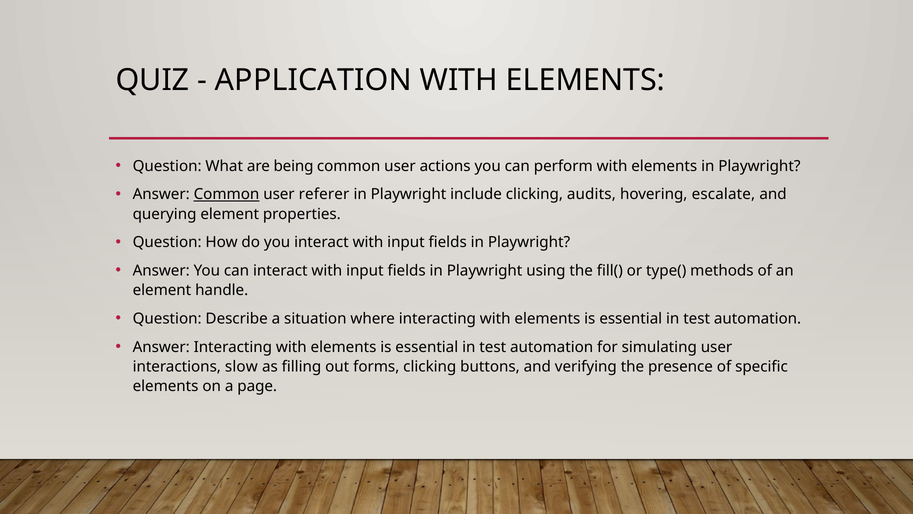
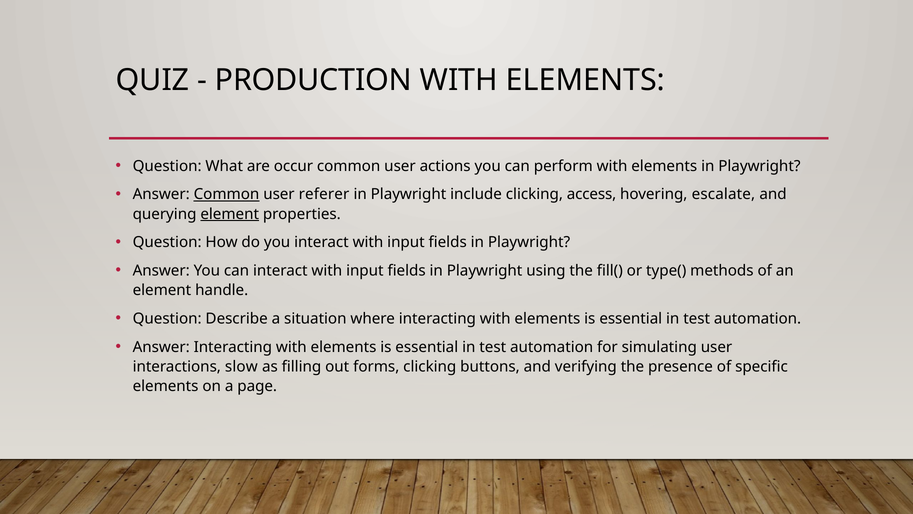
APPLICATION: APPLICATION -> PRODUCTION
being: being -> occur
audits: audits -> access
element at (230, 214) underline: none -> present
